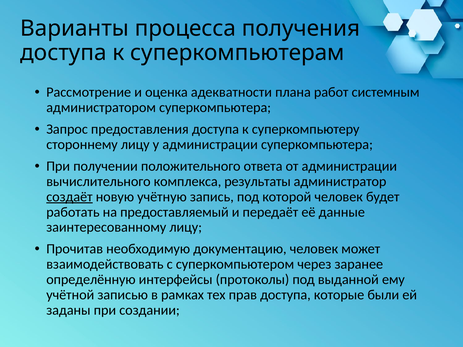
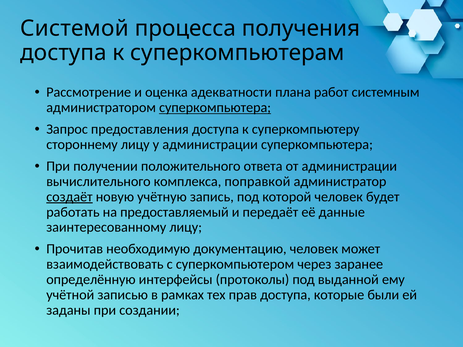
Варианты: Варианты -> Системой
суперкомпьютера at (215, 108) underline: none -> present
результаты: результаты -> поправкой
